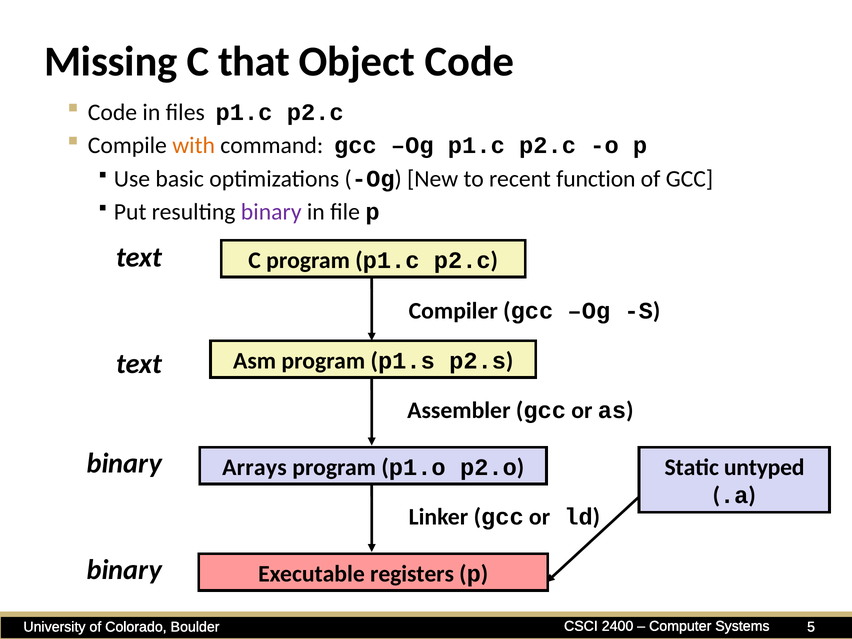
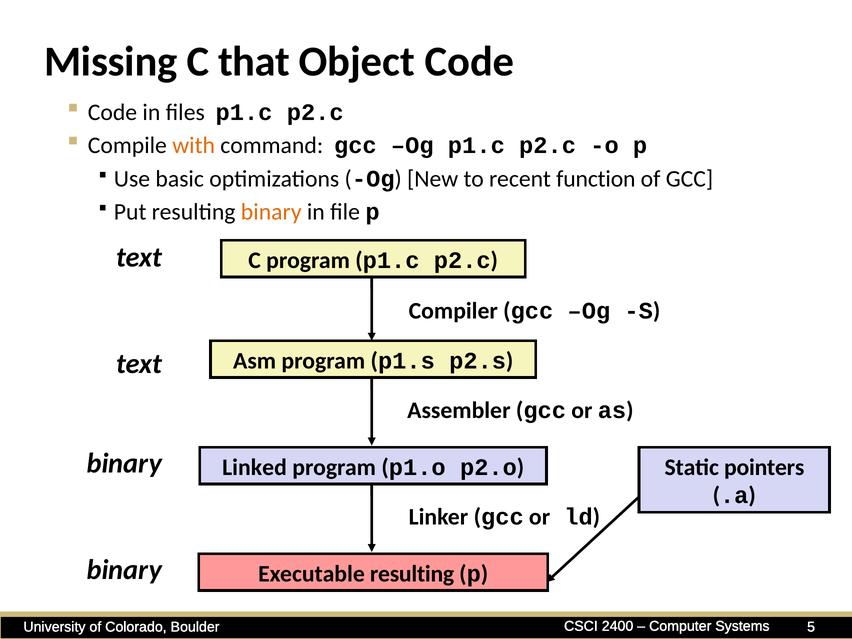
binary at (271, 212) colour: purple -> orange
Arrays: Arrays -> Linked
untyped: untyped -> pointers
Executable registers: registers -> resulting
